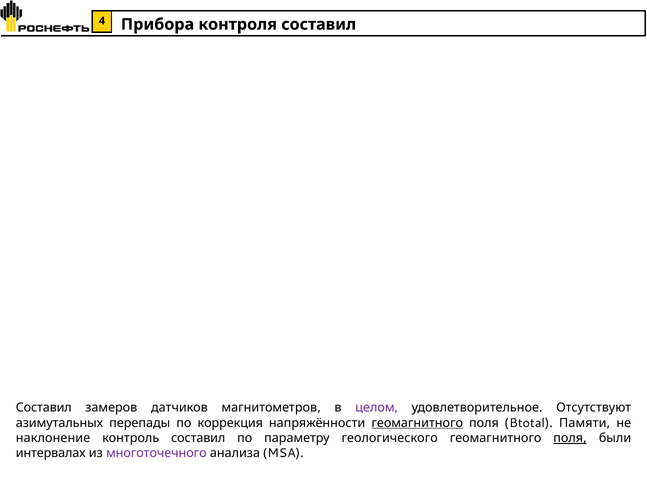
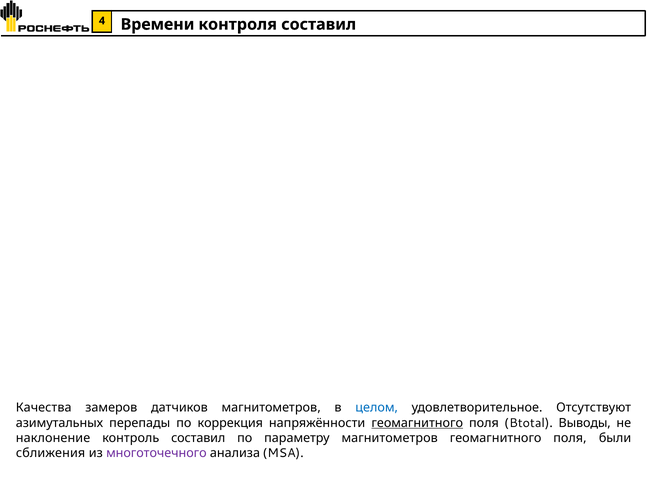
Прибора: Прибора -> Времени
Составил at (44, 408): Составил -> Качества
целом colour: purple -> blue
Памяти: Памяти -> Выводы
параметру геологического: геологического -> магнитометров
поля at (570, 438) underline: present -> none
интервалах: интервалах -> сближения
